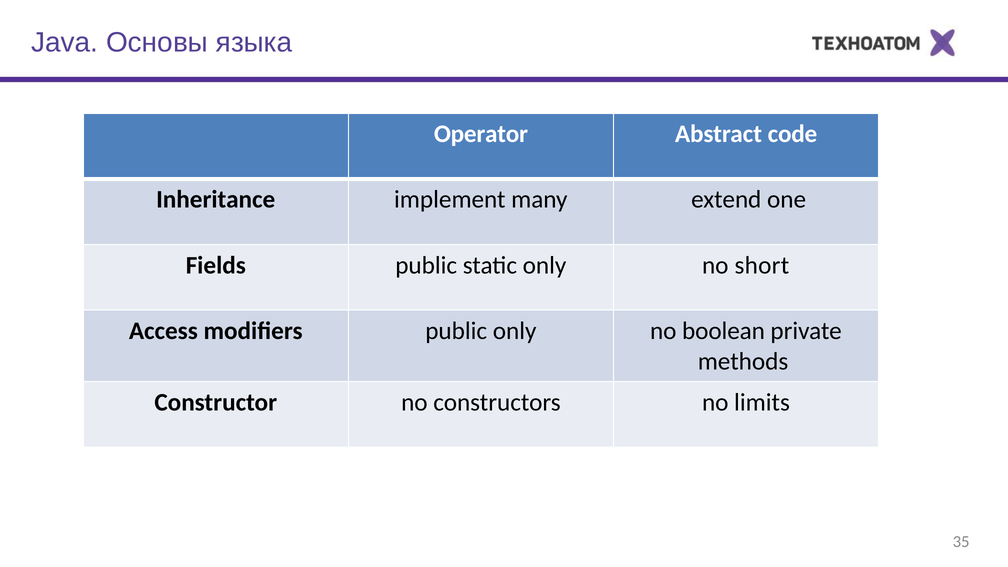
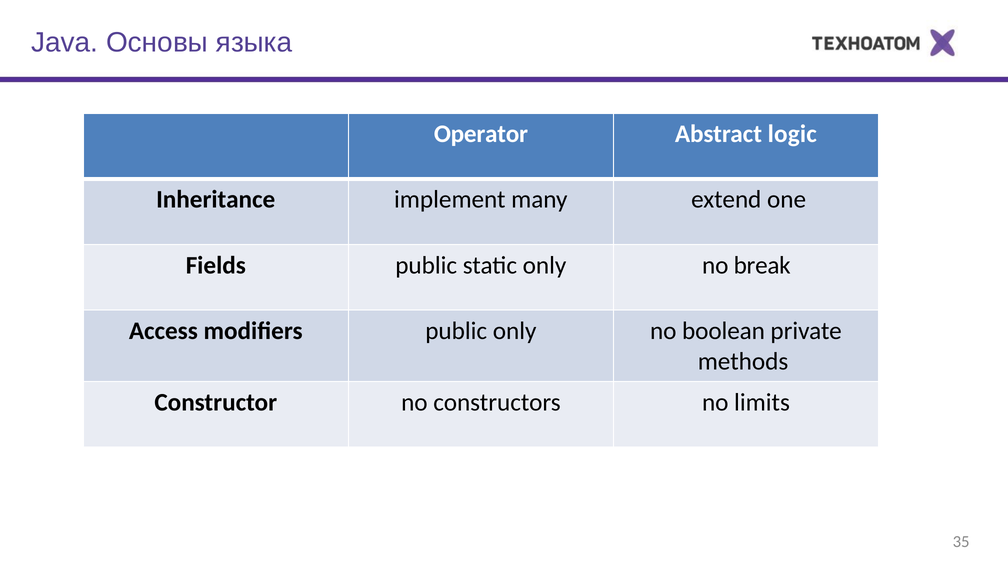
code: code -> logic
short: short -> break
